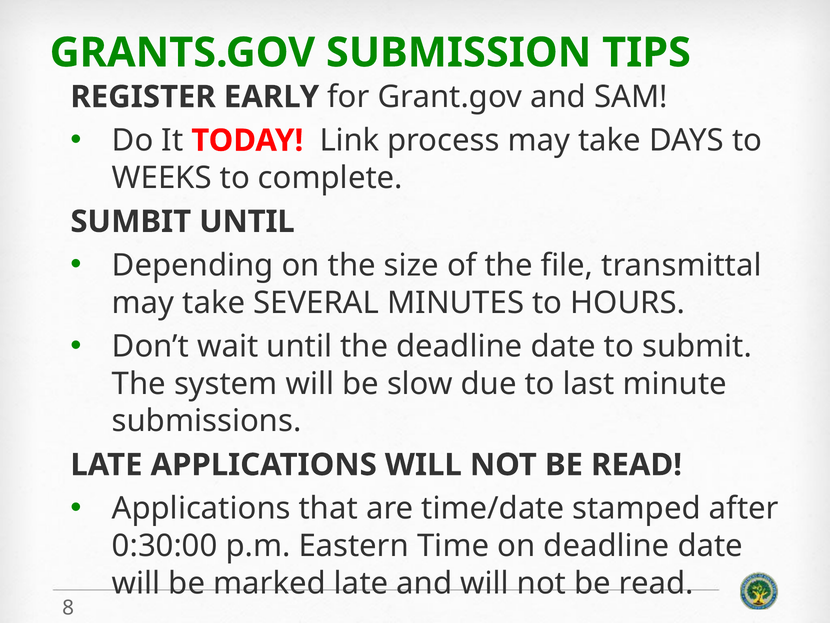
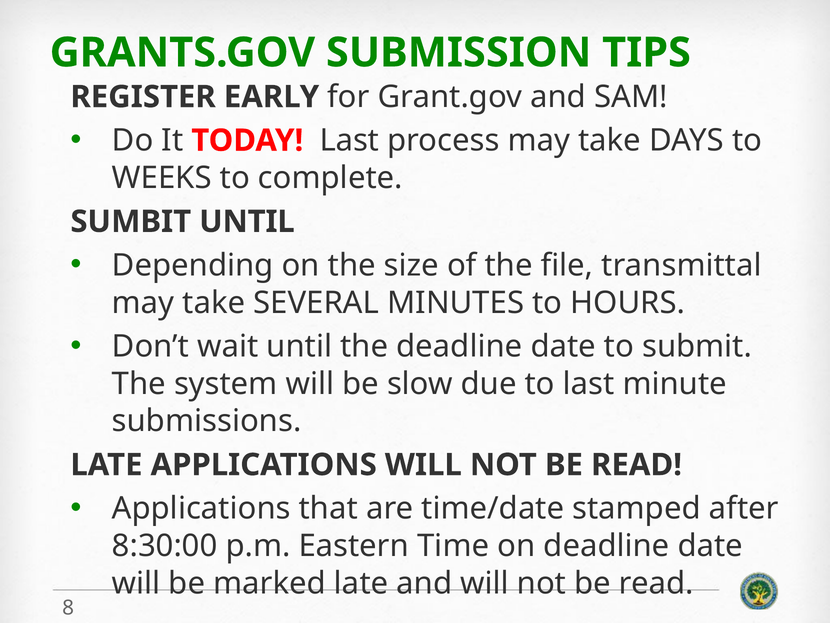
TODAY Link: Link -> Last
0:30:00: 0:30:00 -> 8:30:00
